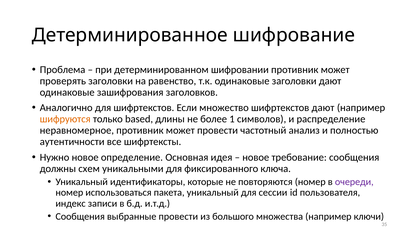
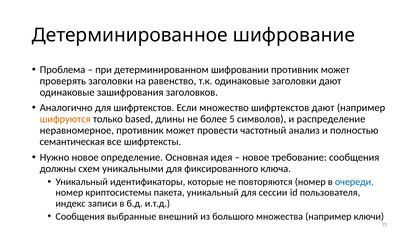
1: 1 -> 5
аутентичности: аутентичности -> семантическая
очереди colour: purple -> blue
использоваться: использоваться -> криптосистемы
выбранные провести: провести -> внешний
